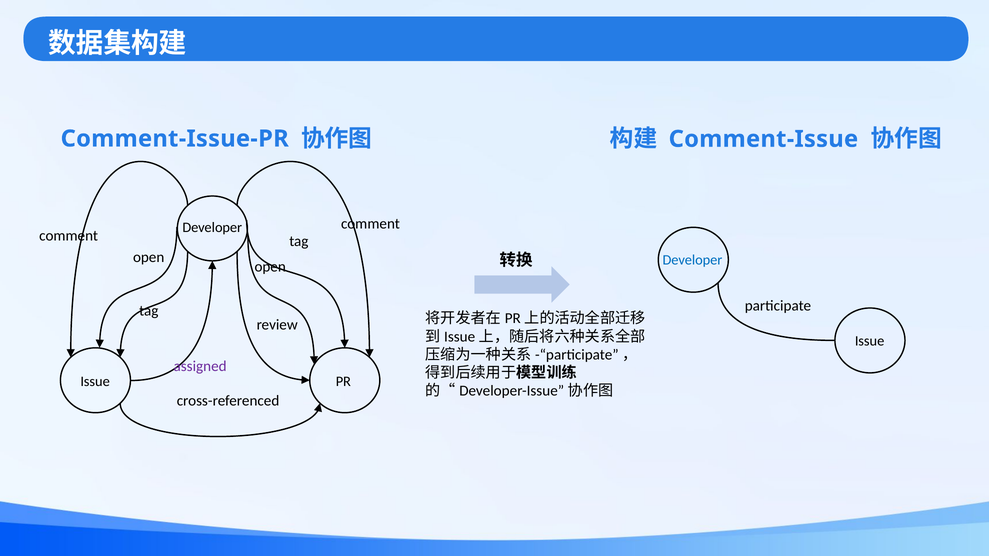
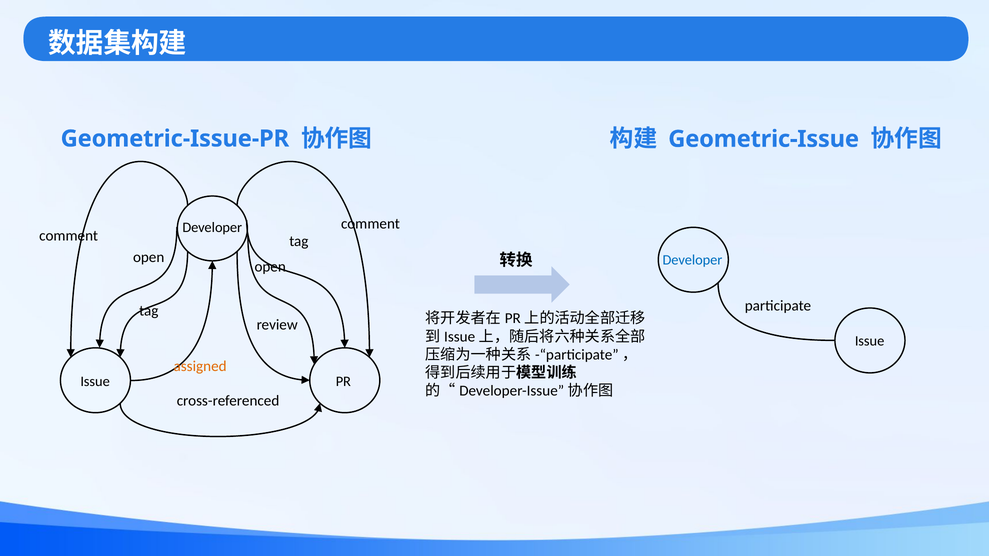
Comment-Issue: Comment-Issue -> Geometric-Issue
Comment-Issue-PR: Comment-Issue-PR -> Geometric-Issue-PR
assigned colour: purple -> orange
